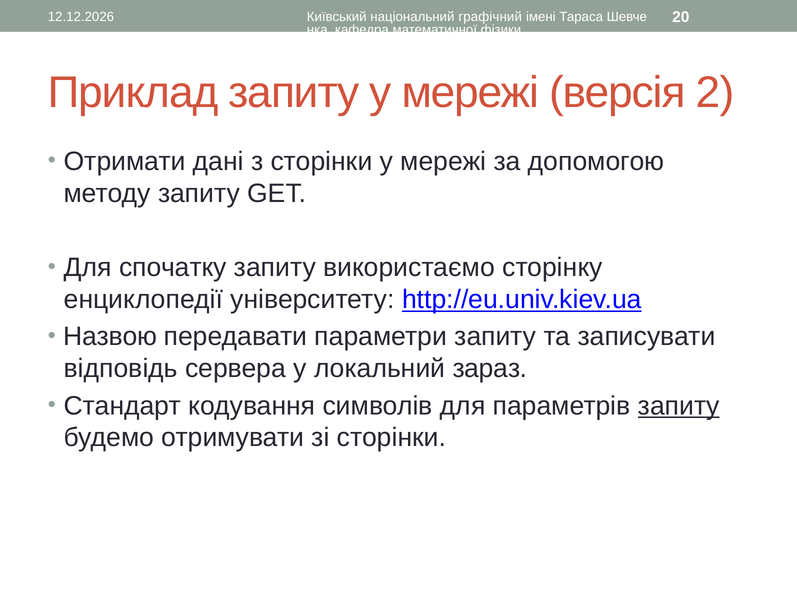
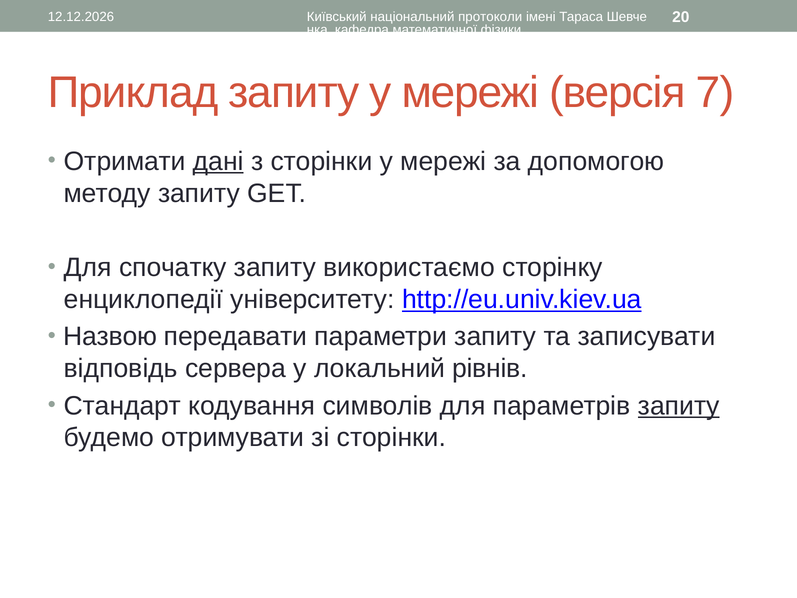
графічний: графічний -> протоколи
2: 2 -> 7
дані underline: none -> present
зараз: зараз -> рівнів
